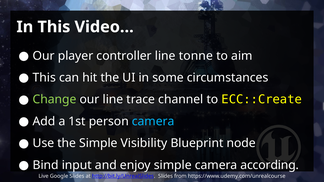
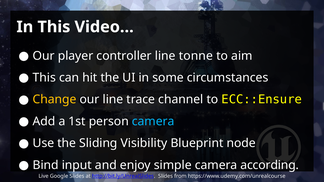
Change colour: light green -> yellow
ECC::Create: ECC::Create -> ECC::Ensure
the Simple: Simple -> Sliding
